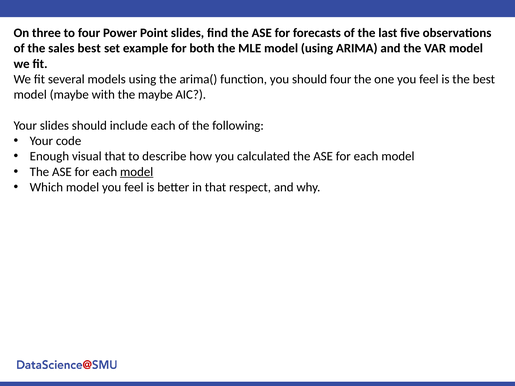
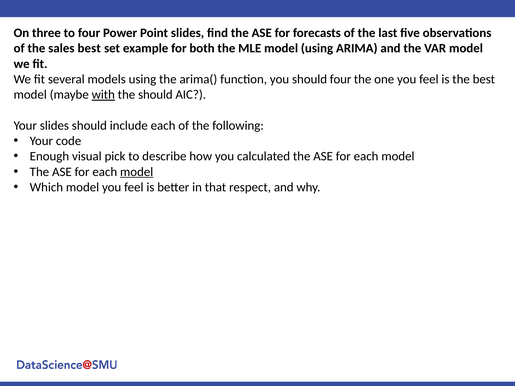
with underline: none -> present
the maybe: maybe -> should
visual that: that -> pick
